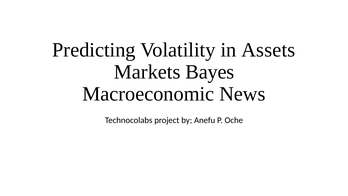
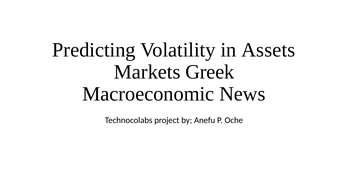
Bayes: Bayes -> Greek
